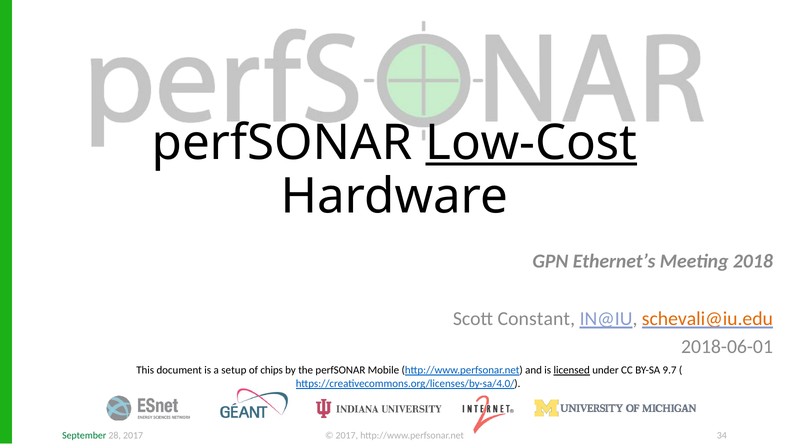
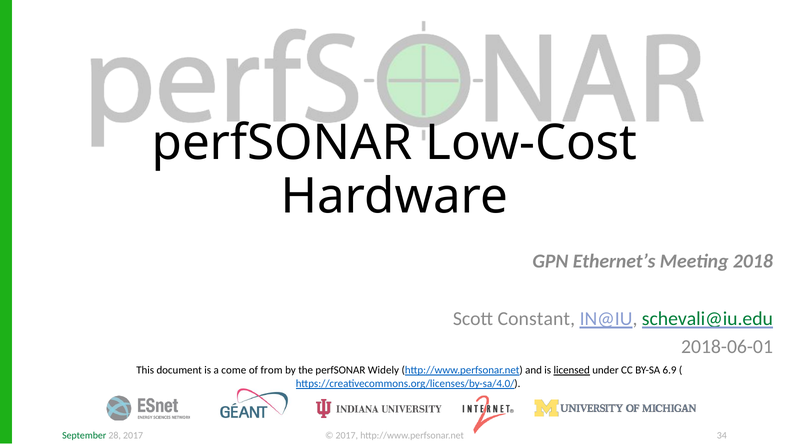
Low-Cost underline: present -> none
schevali@iu.edu colour: orange -> green
setup: setup -> come
chips: chips -> from
Mobile: Mobile -> Widely
9.7: 9.7 -> 6.9
